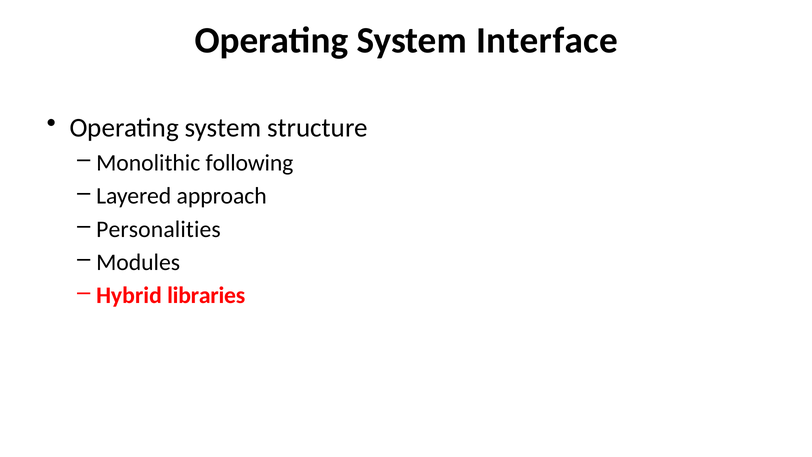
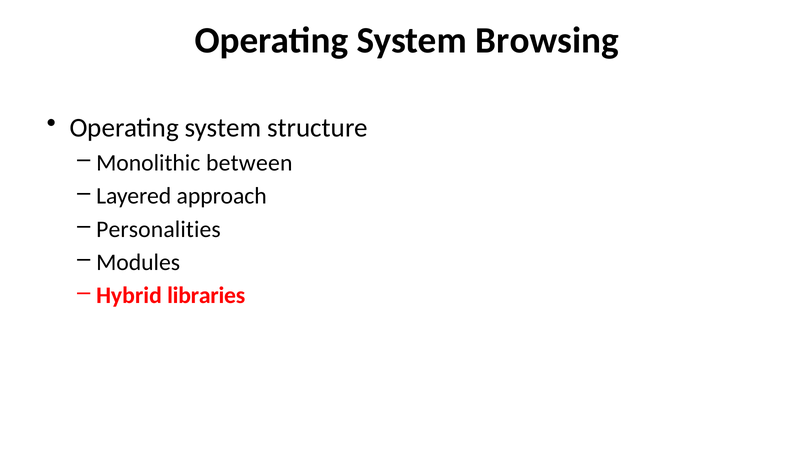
Interface: Interface -> Browsing
following: following -> between
